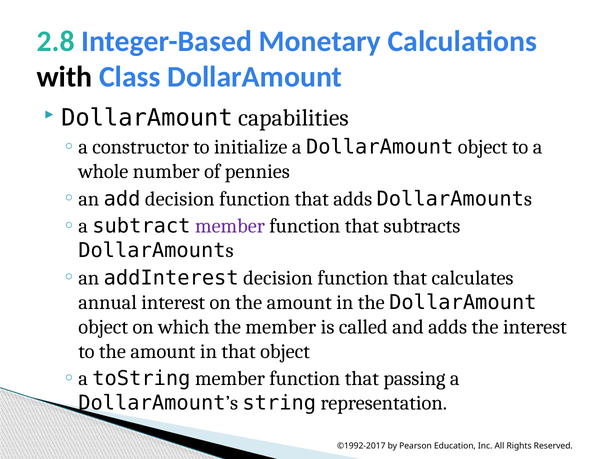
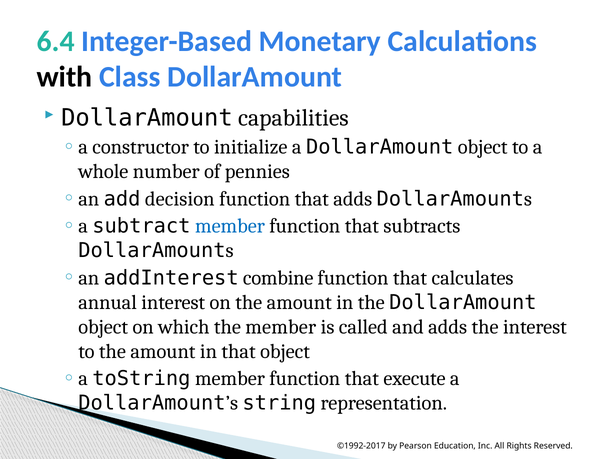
2.8: 2.8 -> 6.4
member at (230, 226) colour: purple -> blue
addInterest decision: decision -> combine
passing: passing -> execute
